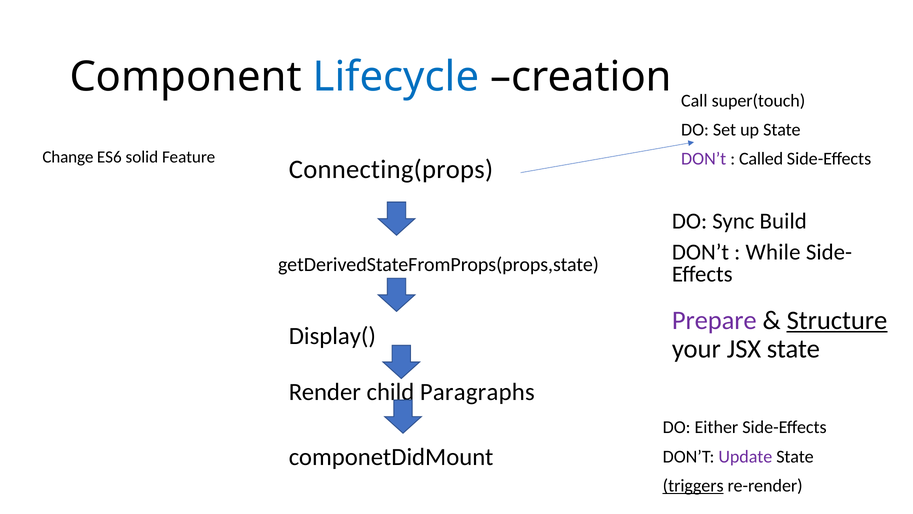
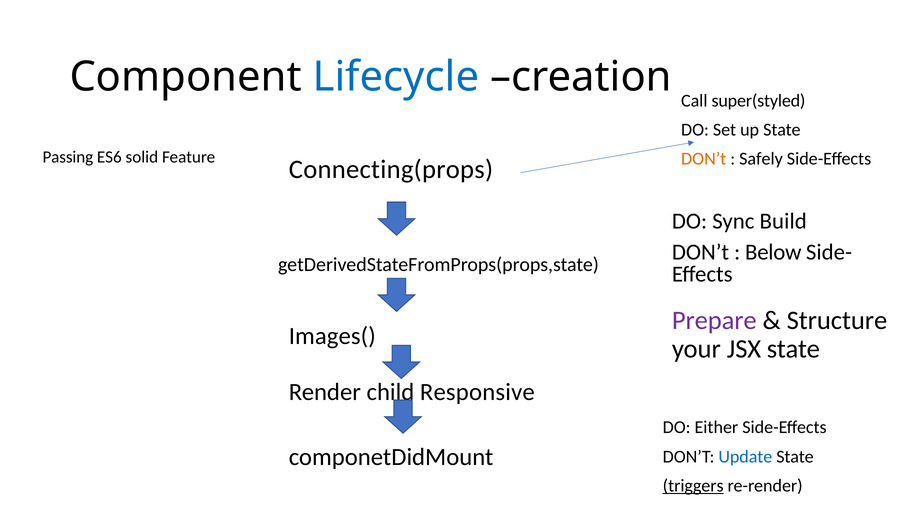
super(touch: super(touch -> super(styled
Change: Change -> Passing
DON’t at (704, 159) colour: purple -> orange
Called: Called -> Safely
While: While -> Below
Structure underline: present -> none
Display(: Display( -> Images(
Paragraphs: Paragraphs -> Responsive
Update colour: purple -> blue
